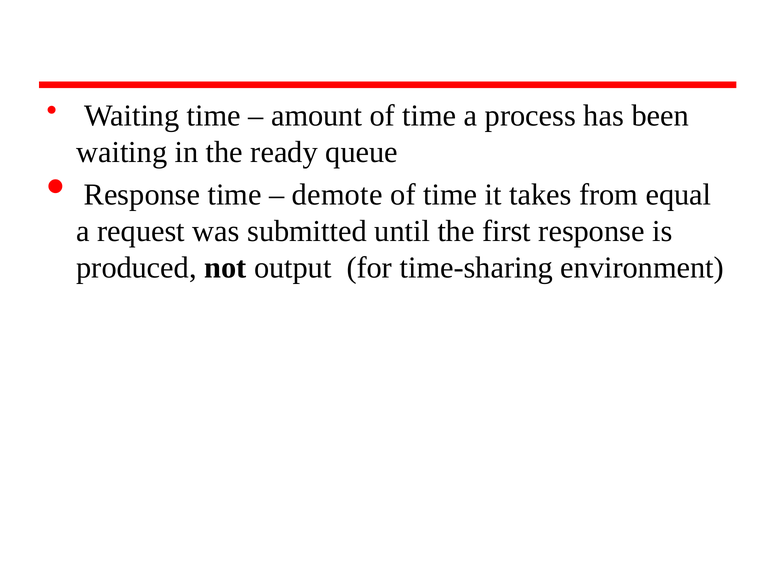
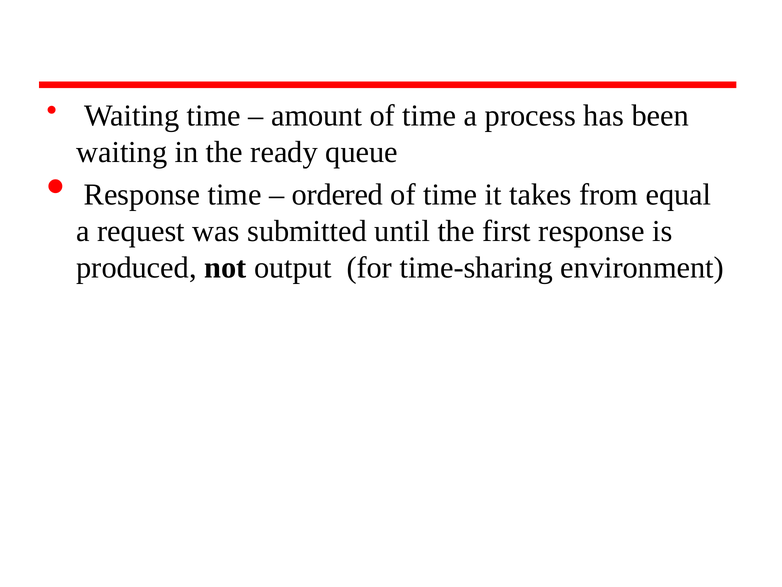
demote: demote -> ordered
